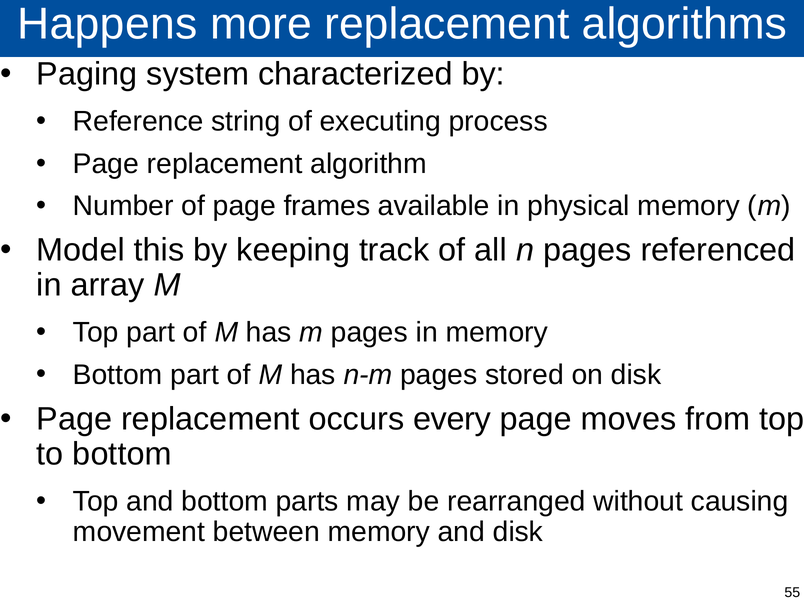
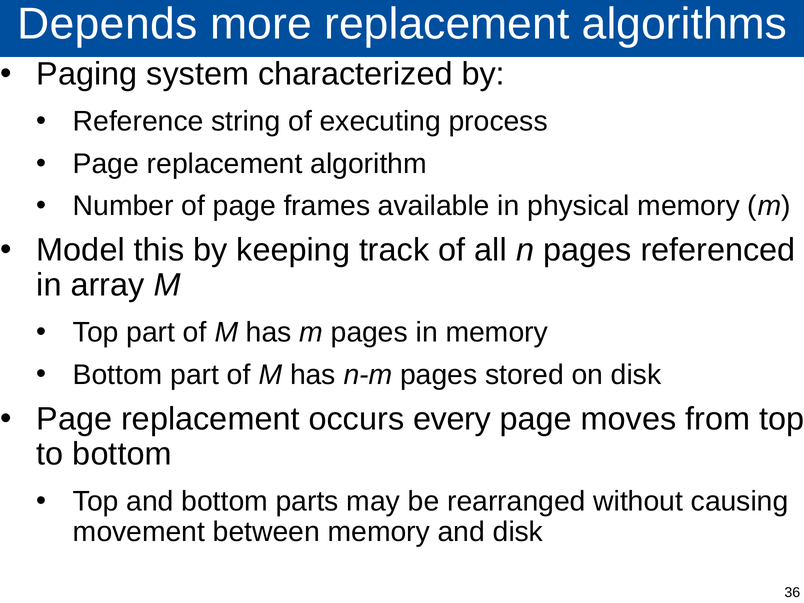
Happens: Happens -> Depends
55: 55 -> 36
